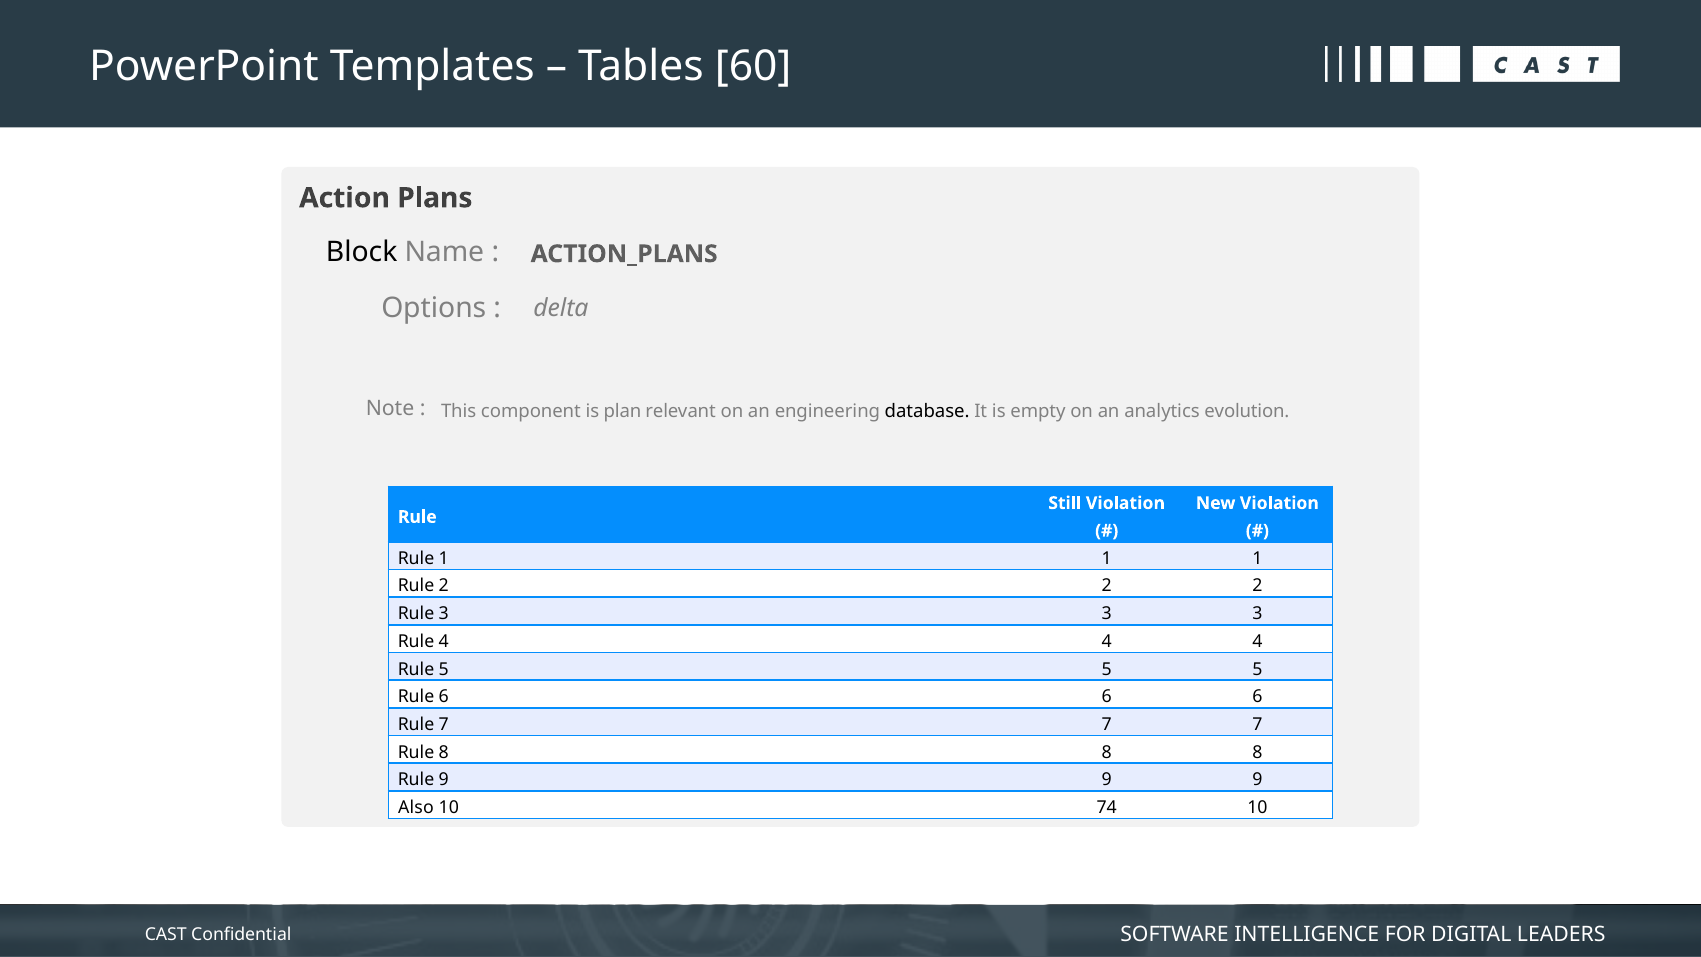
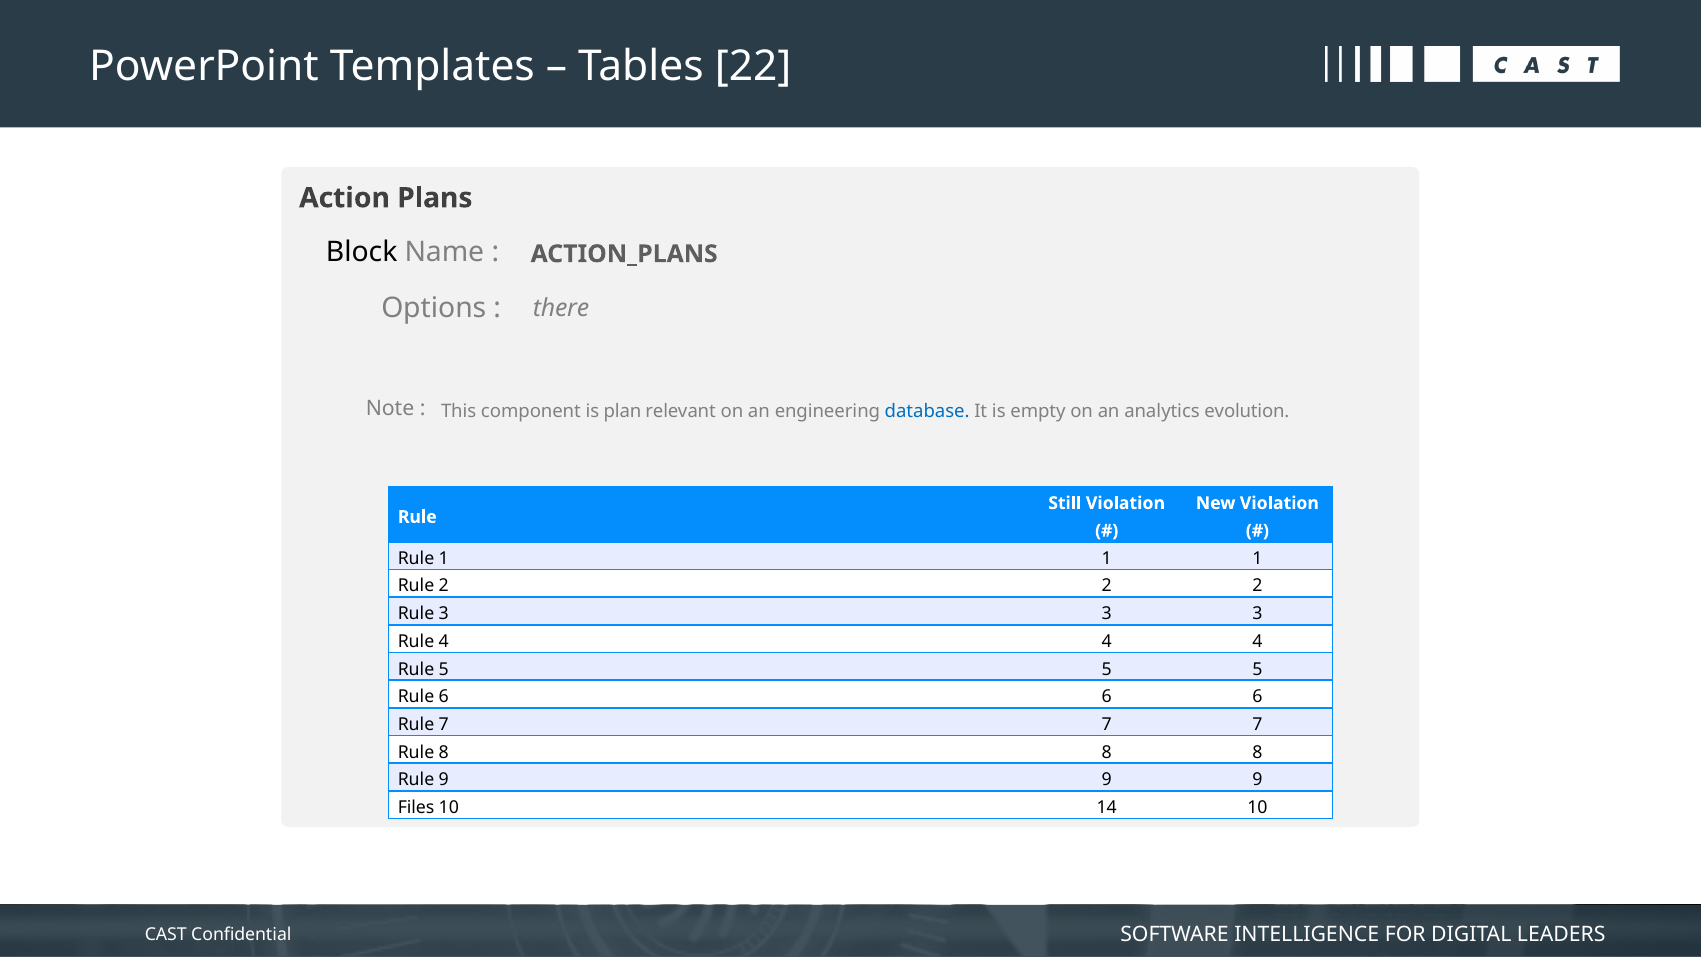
60: 60 -> 22
delta: delta -> there
database colour: black -> blue
Also: Also -> Files
74: 74 -> 14
